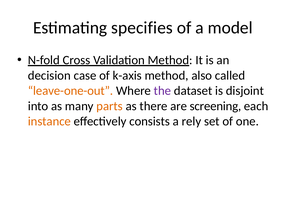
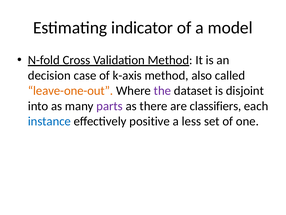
specifies: specifies -> indicator
parts colour: orange -> purple
screening: screening -> classifiers
instance colour: orange -> blue
consists: consists -> positive
rely: rely -> less
